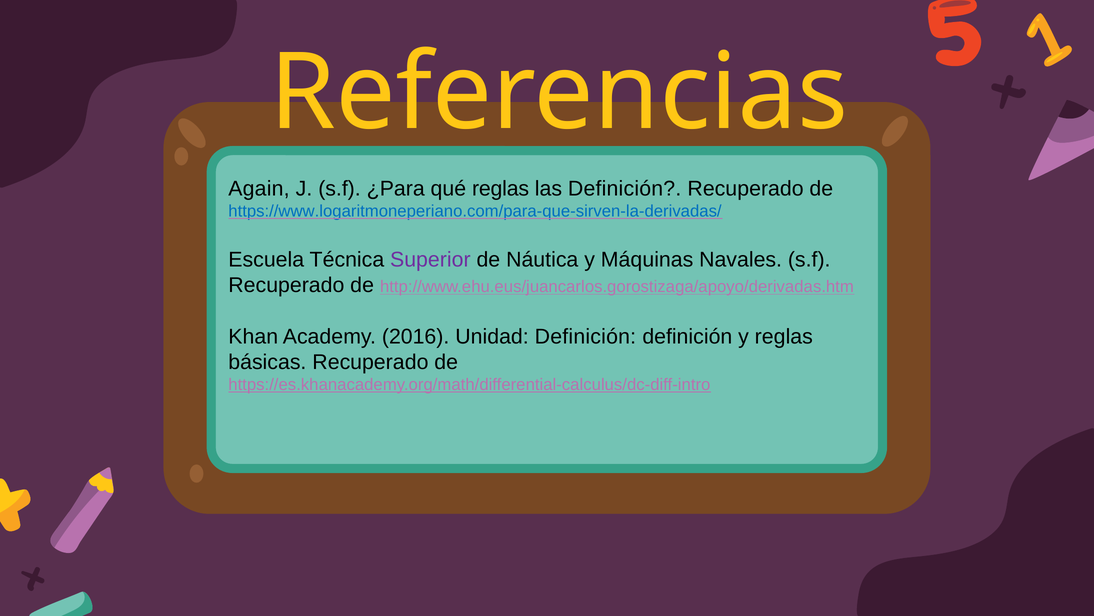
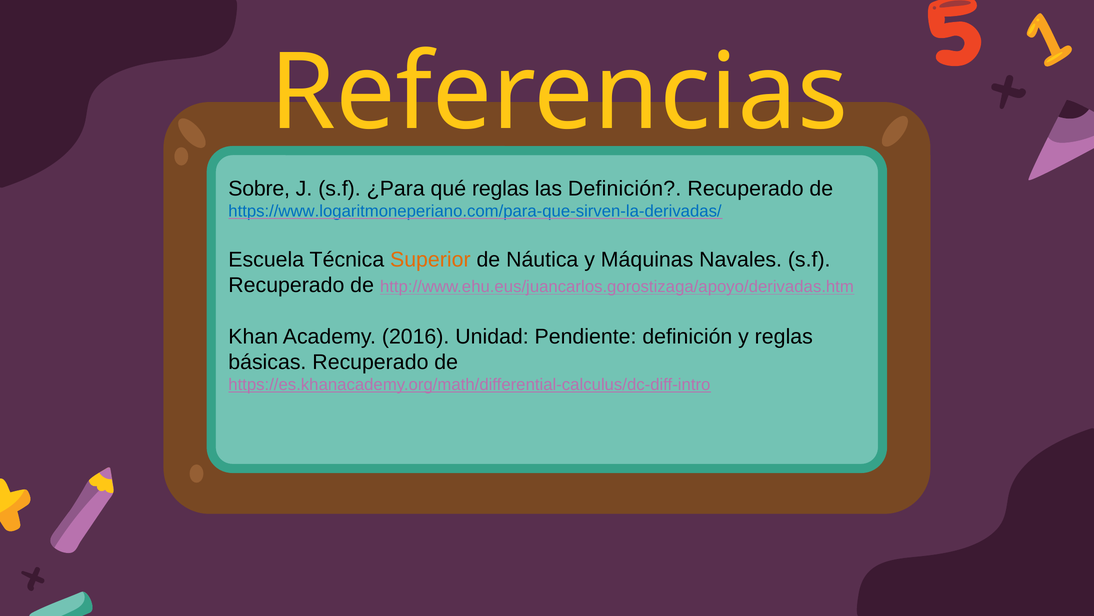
Again: Again -> Sobre
Superior colour: purple -> orange
Unidad Definición: Definición -> Pendiente
